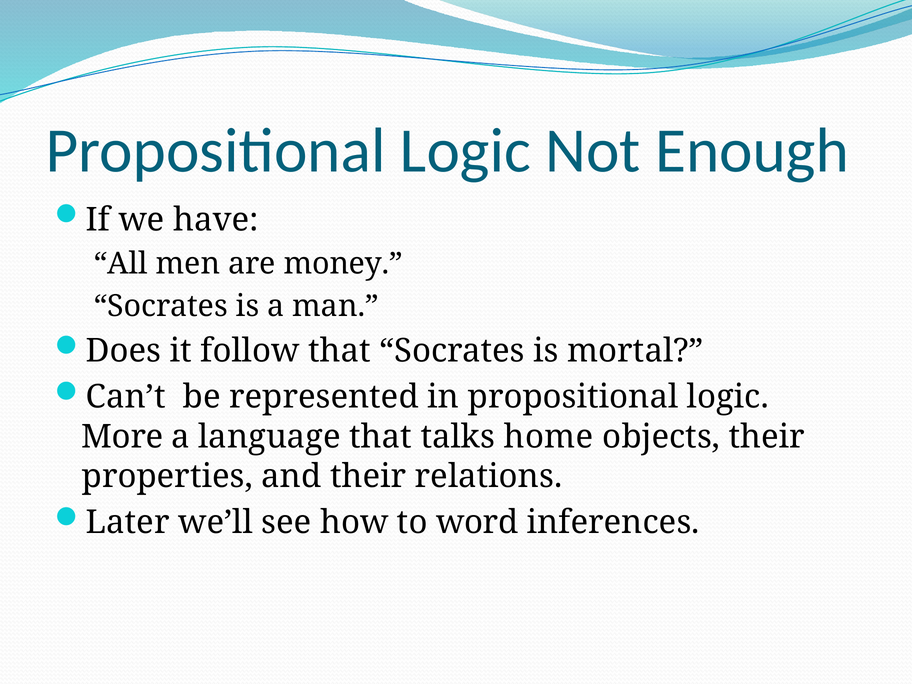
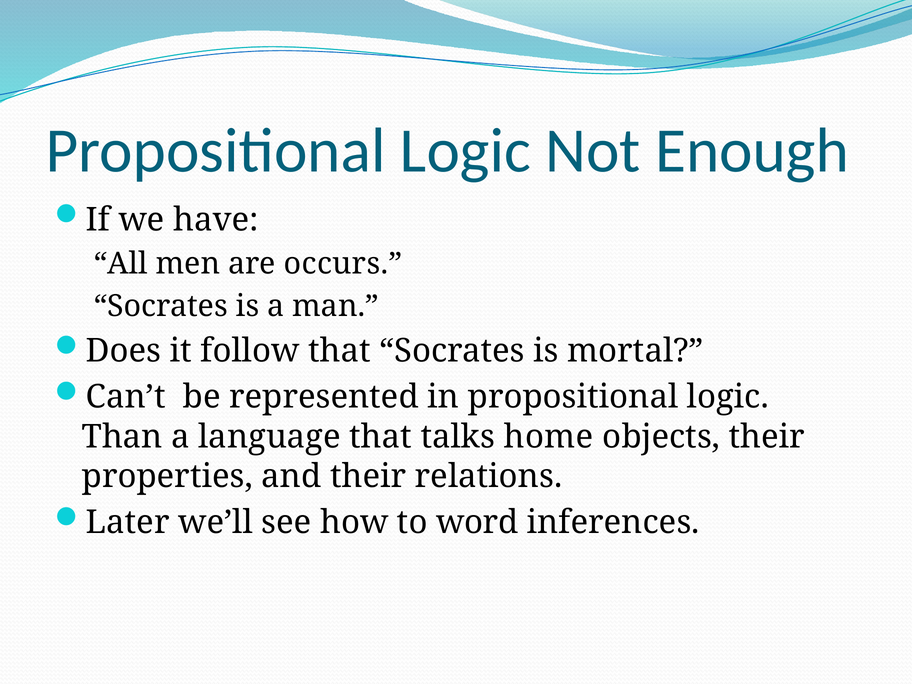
money: money -> occurs
More: More -> Than
